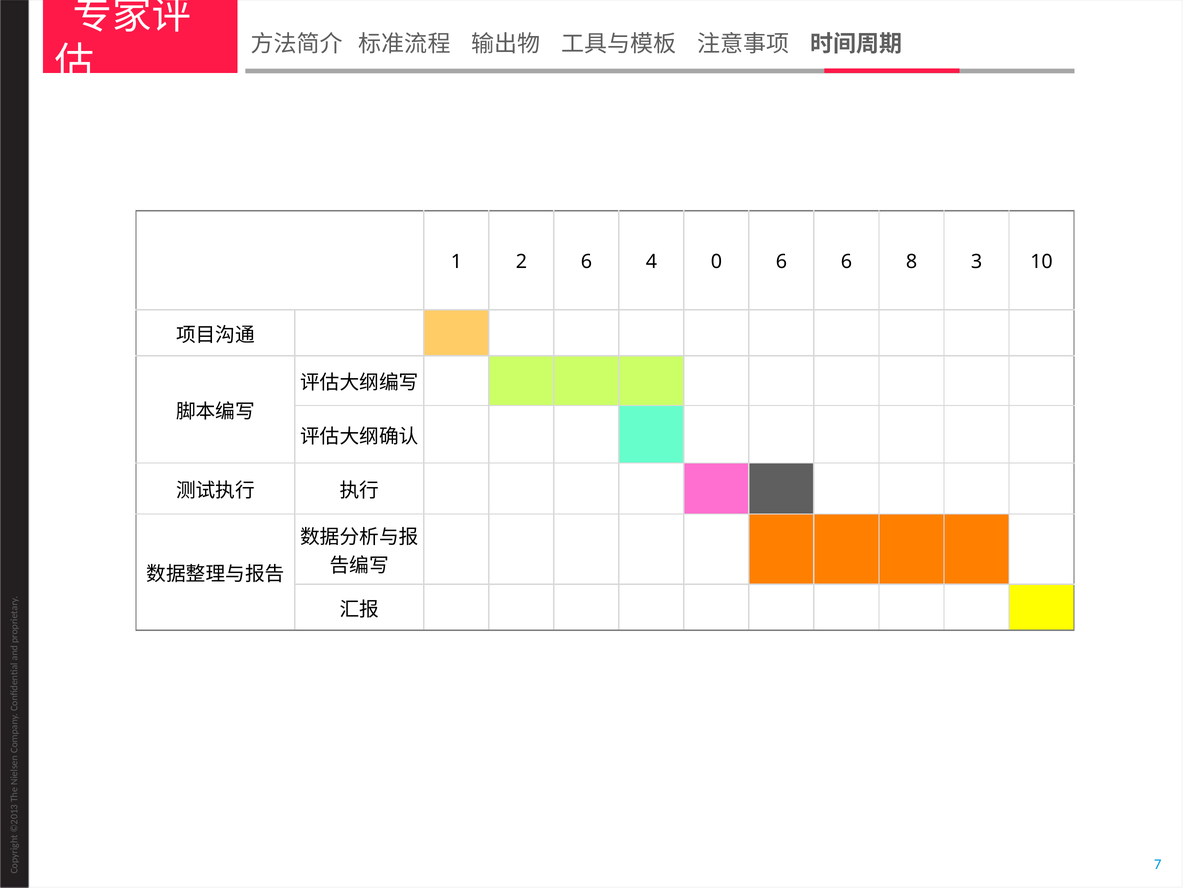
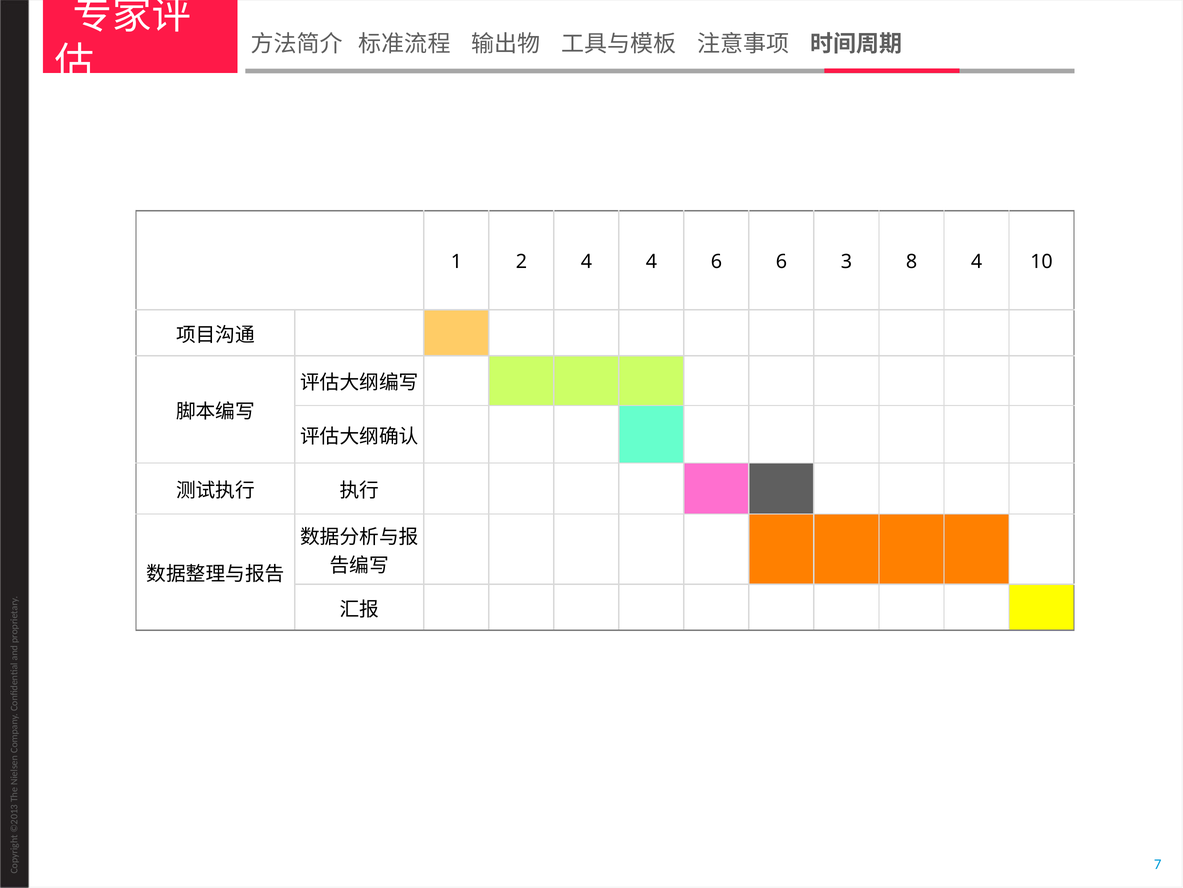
2 6: 6 -> 4
4 0: 0 -> 6
6 6: 6 -> 3
8 3: 3 -> 4
